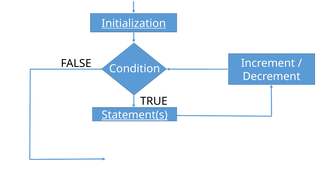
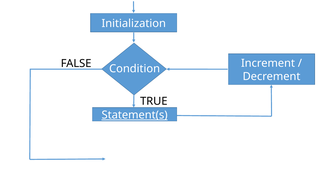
Initialization underline: present -> none
